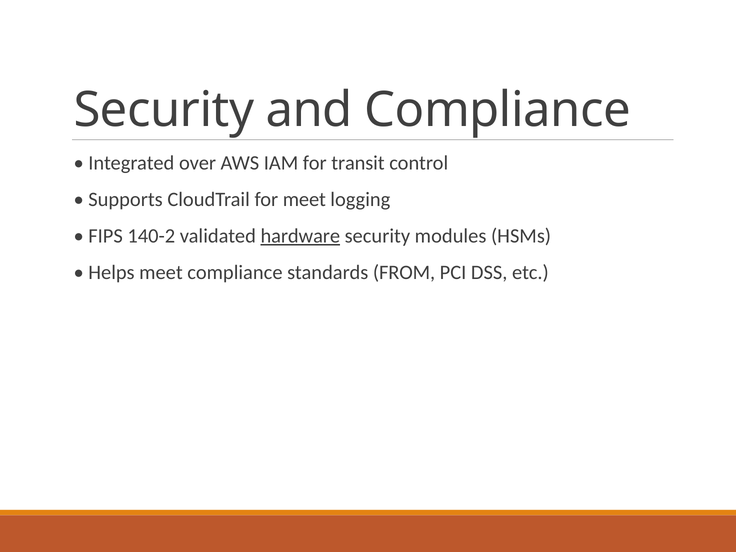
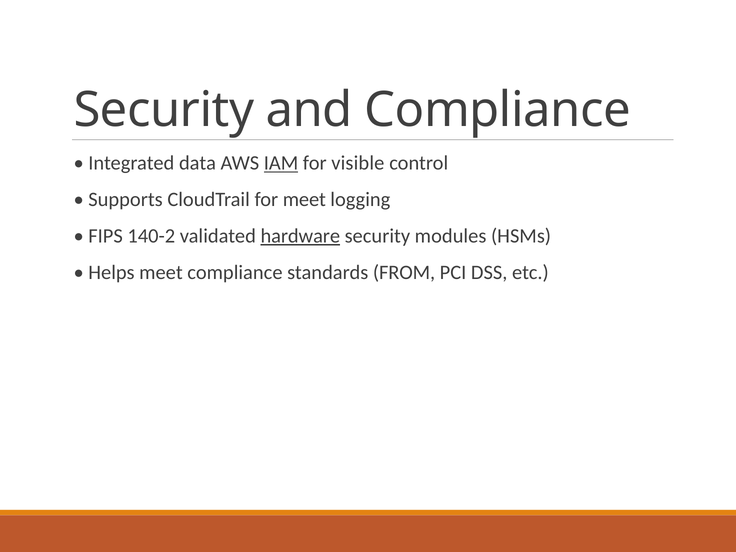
over: over -> data
IAM underline: none -> present
transit: transit -> visible
